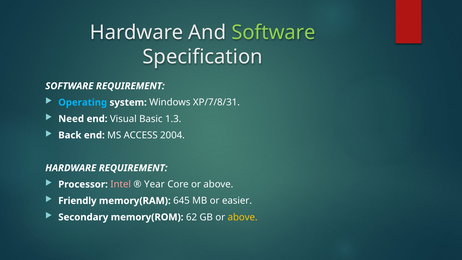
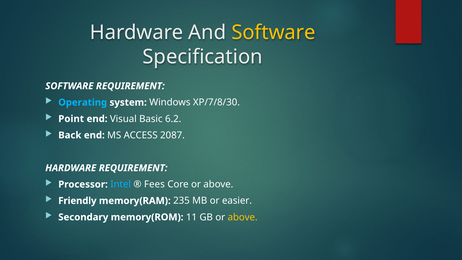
Software at (274, 32) colour: light green -> yellow
XP/7/8/31: XP/7/8/31 -> XP/7/8/30
Need: Need -> Point
1.3: 1.3 -> 6.2
2004: 2004 -> 2087
Intel colour: pink -> light blue
Year: Year -> Fees
645: 645 -> 235
62: 62 -> 11
